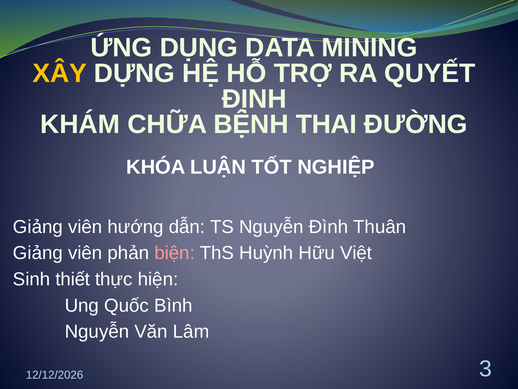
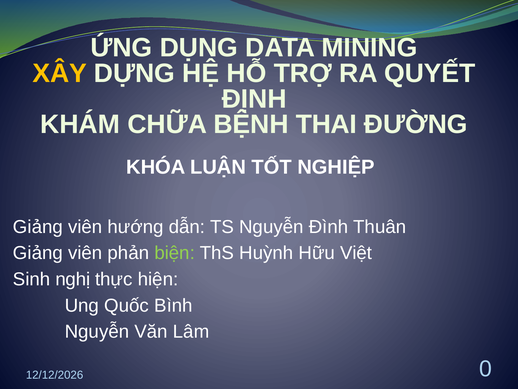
biện colour: pink -> light green
thiết: thiết -> nghị
3: 3 -> 0
